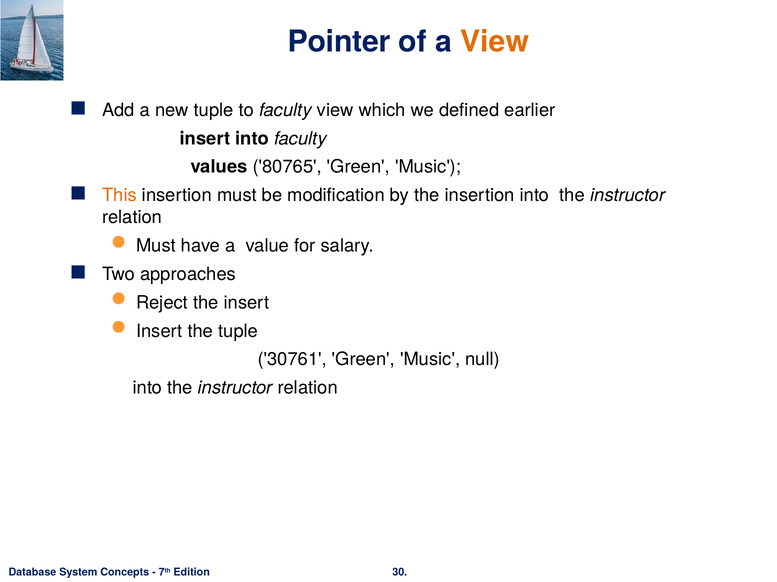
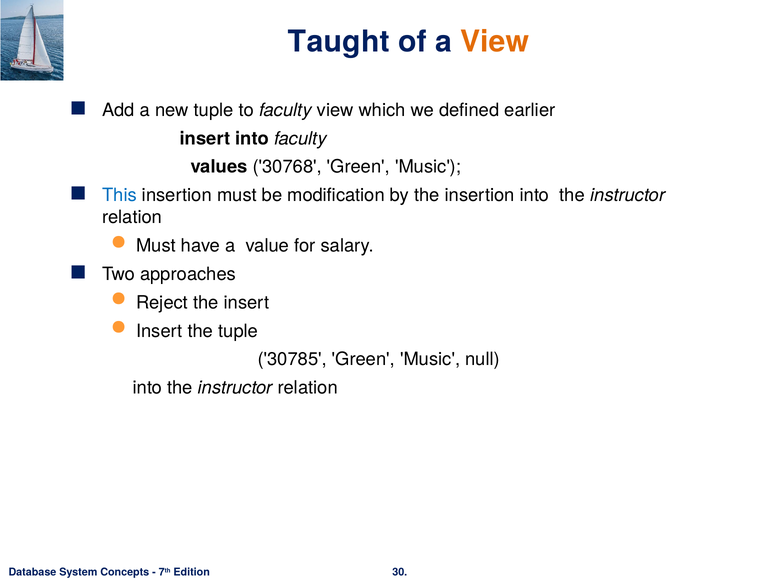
Pointer: Pointer -> Taught
80765: 80765 -> 30768
This colour: orange -> blue
30761: 30761 -> 30785
